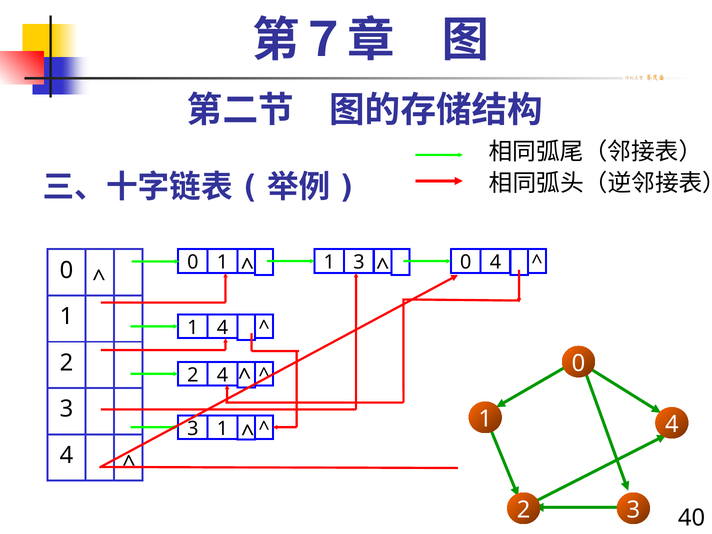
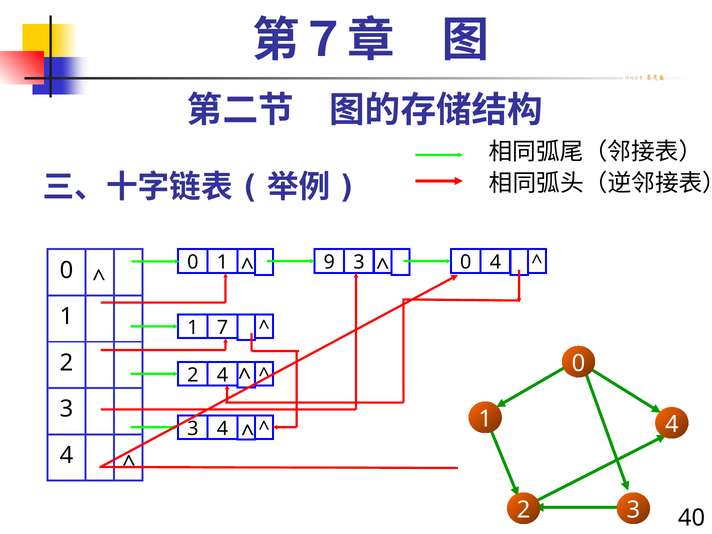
1 1: 1 -> 9
1 4: 4 -> 7
1 at (222, 429): 1 -> 4
